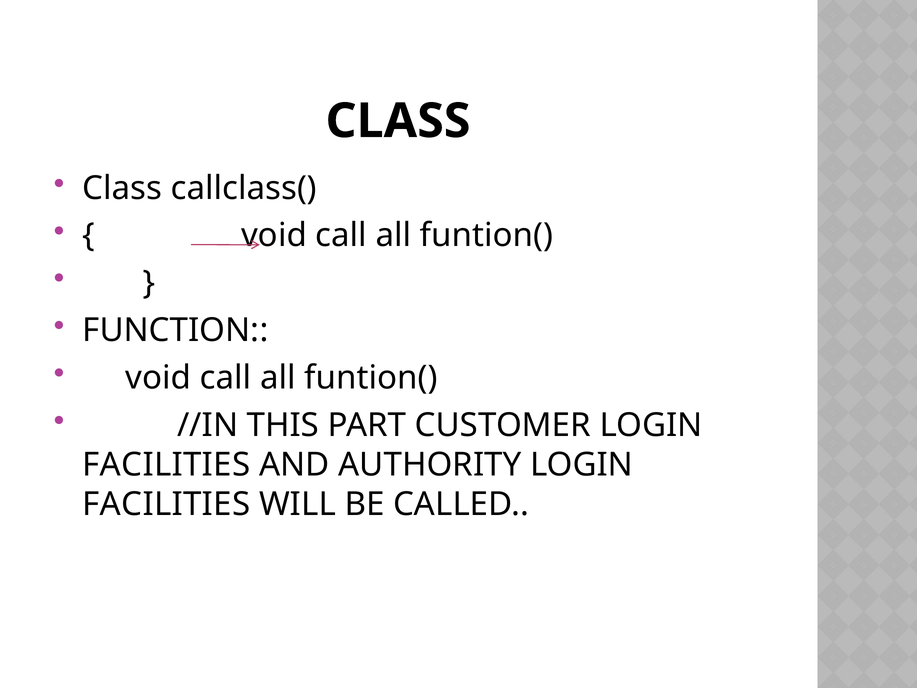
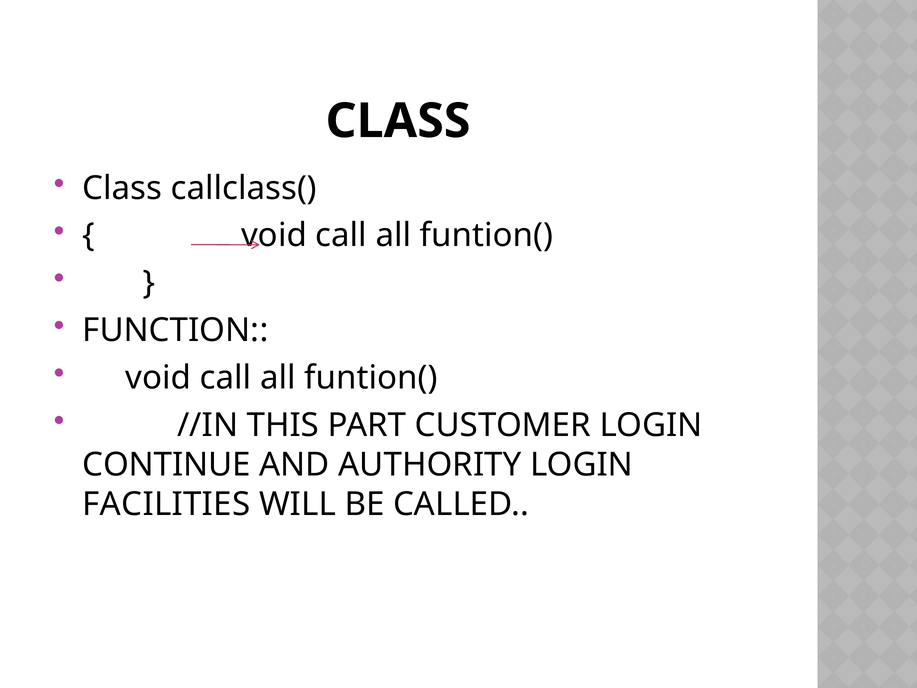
FACILITIES at (166, 465): FACILITIES -> CONTINUE
